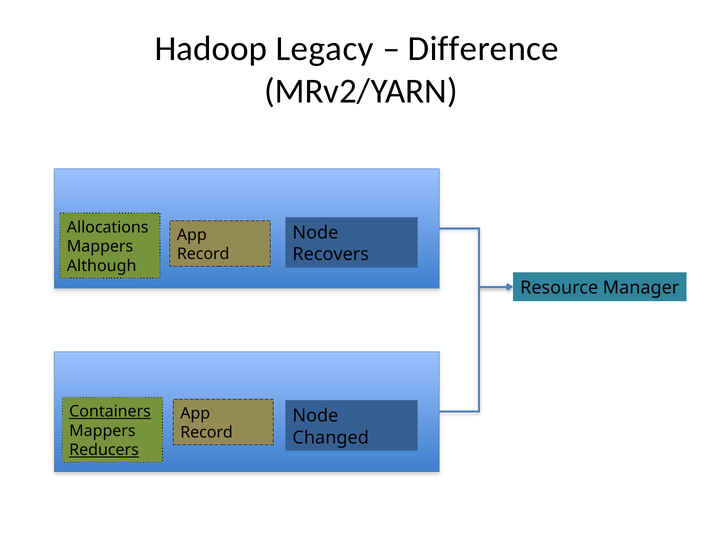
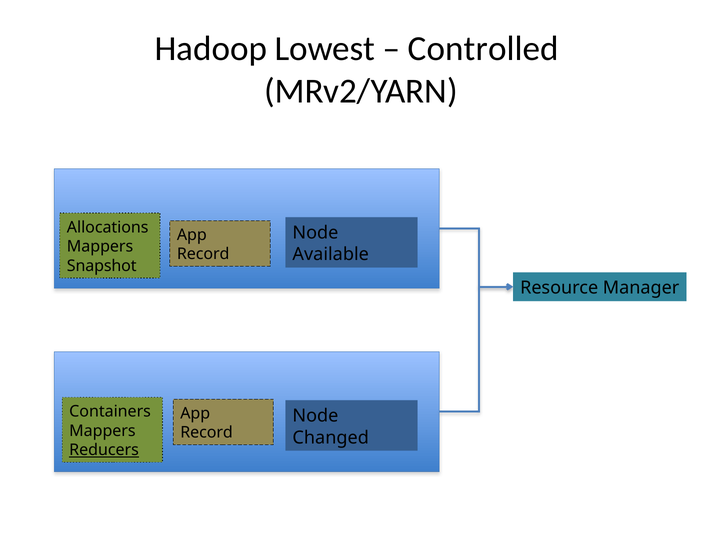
Legacy: Legacy -> Lowest
Difference: Difference -> Controlled
Recovers: Recovers -> Available
Although: Although -> Snapshot
Containers underline: present -> none
